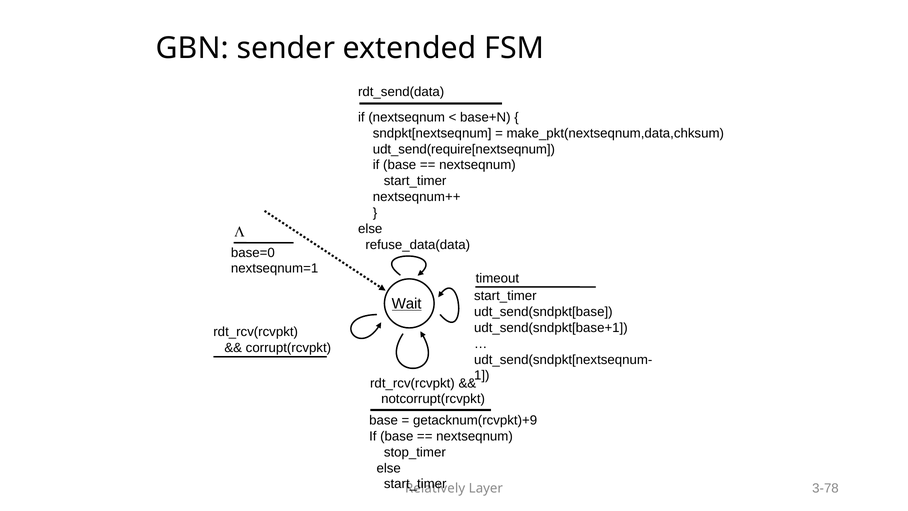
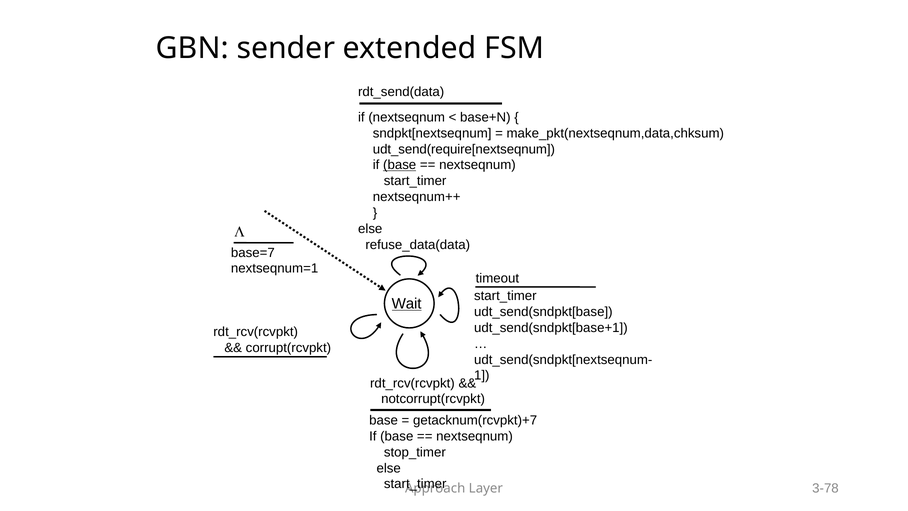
base at (400, 165) underline: none -> present
base=0: base=0 -> base=7
getacknum(rcvpkt)+9: getacknum(rcvpkt)+9 -> getacknum(rcvpkt)+7
Relatively: Relatively -> Approach
